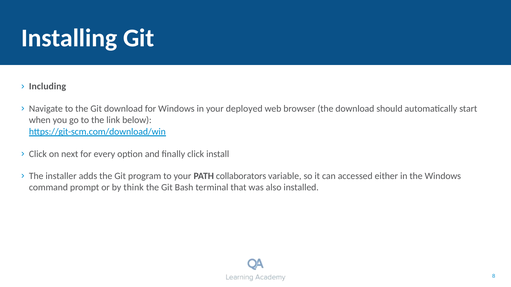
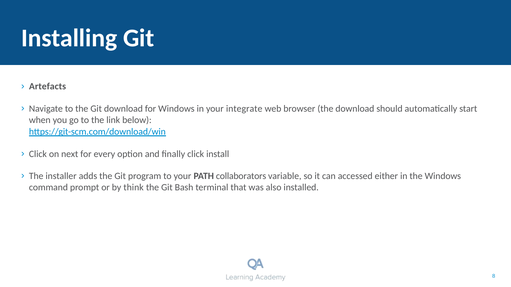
Including: Including -> Artefacts
deployed: deployed -> integrate
